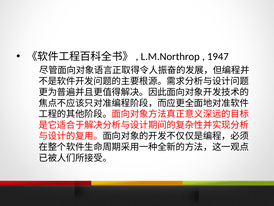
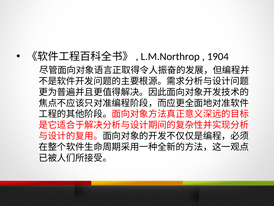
1947: 1947 -> 1904
